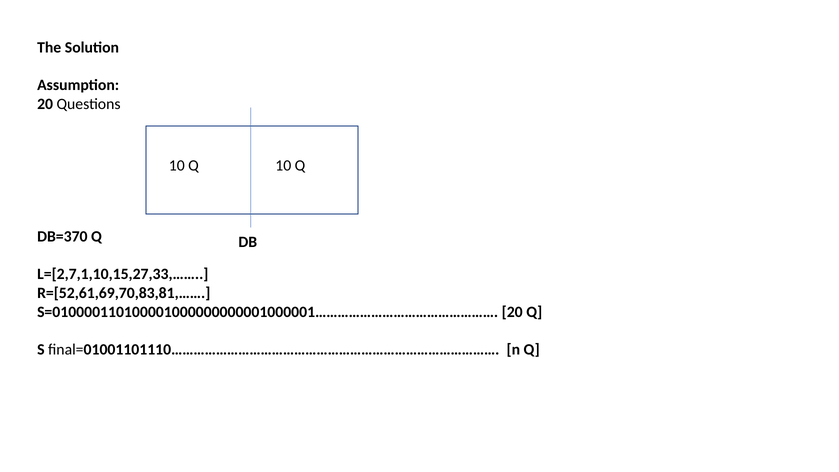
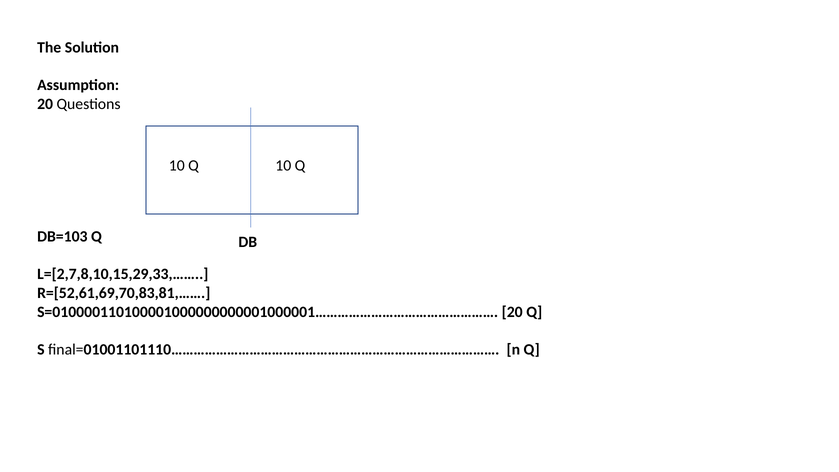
DB=370: DB=370 -> DB=103
L=[2,7,1,10,15,27,33,……: L=[2,7,1,10,15,27,33,…… -> L=[2,7,8,10,15,29,33,……
